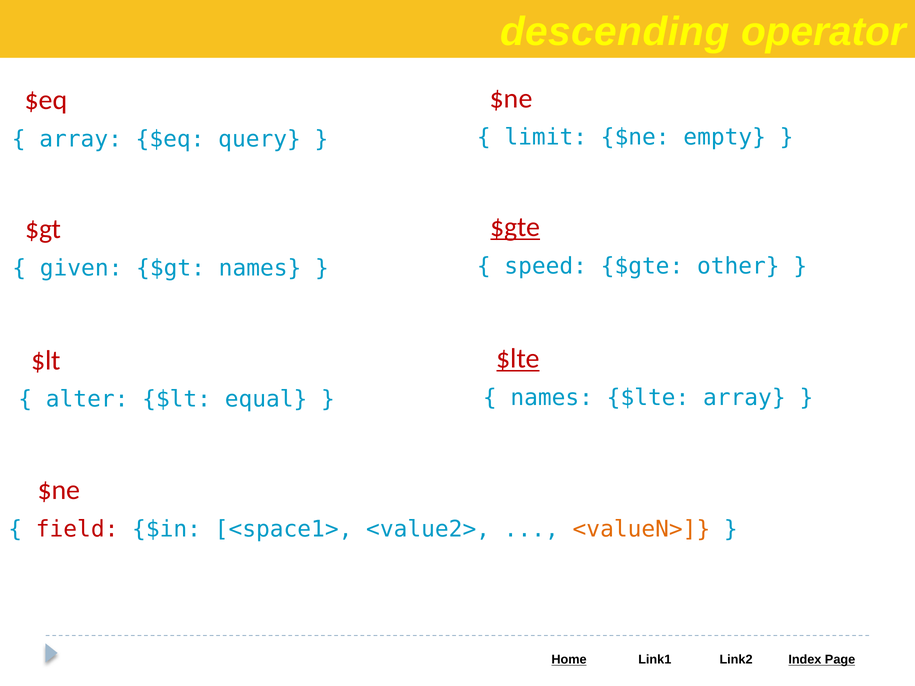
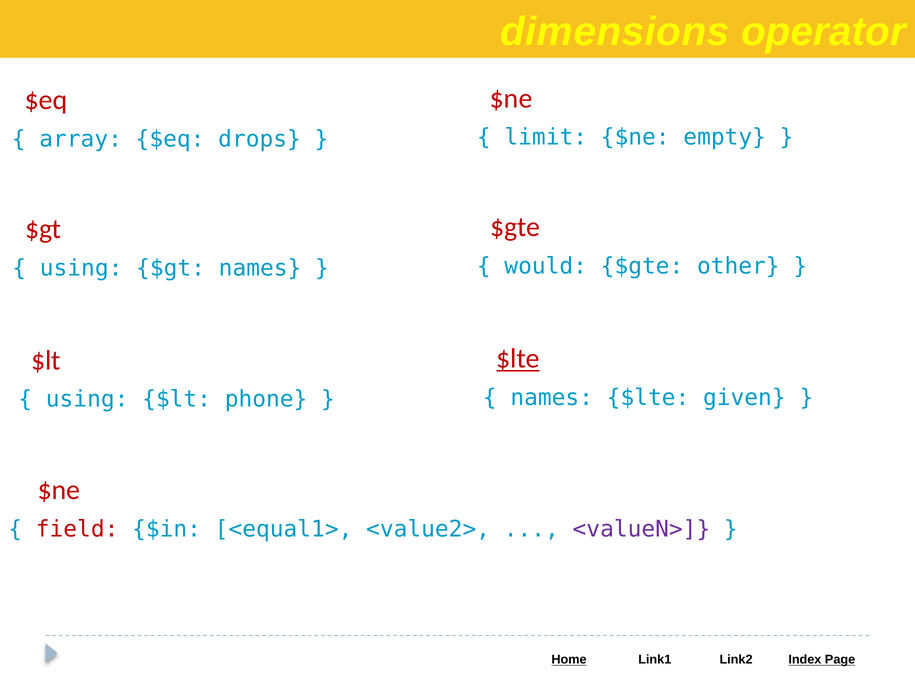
descending: descending -> dimensions
query: query -> drops
$gte at (515, 227) underline: present -> none
speed: speed -> would
given at (81, 268): given -> using
$lte array: array -> given
alter at (87, 400): alter -> using
equal: equal -> phone
<space1>: <space1> -> <equal1>
<valueN> colour: orange -> purple
